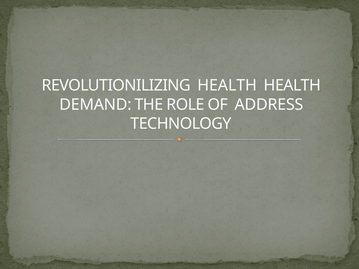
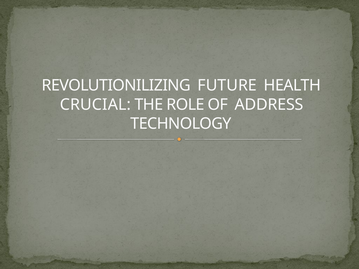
REVOLUTIONILIZING HEALTH: HEALTH -> FUTURE
DEMAND: DEMAND -> CRUCIAL
